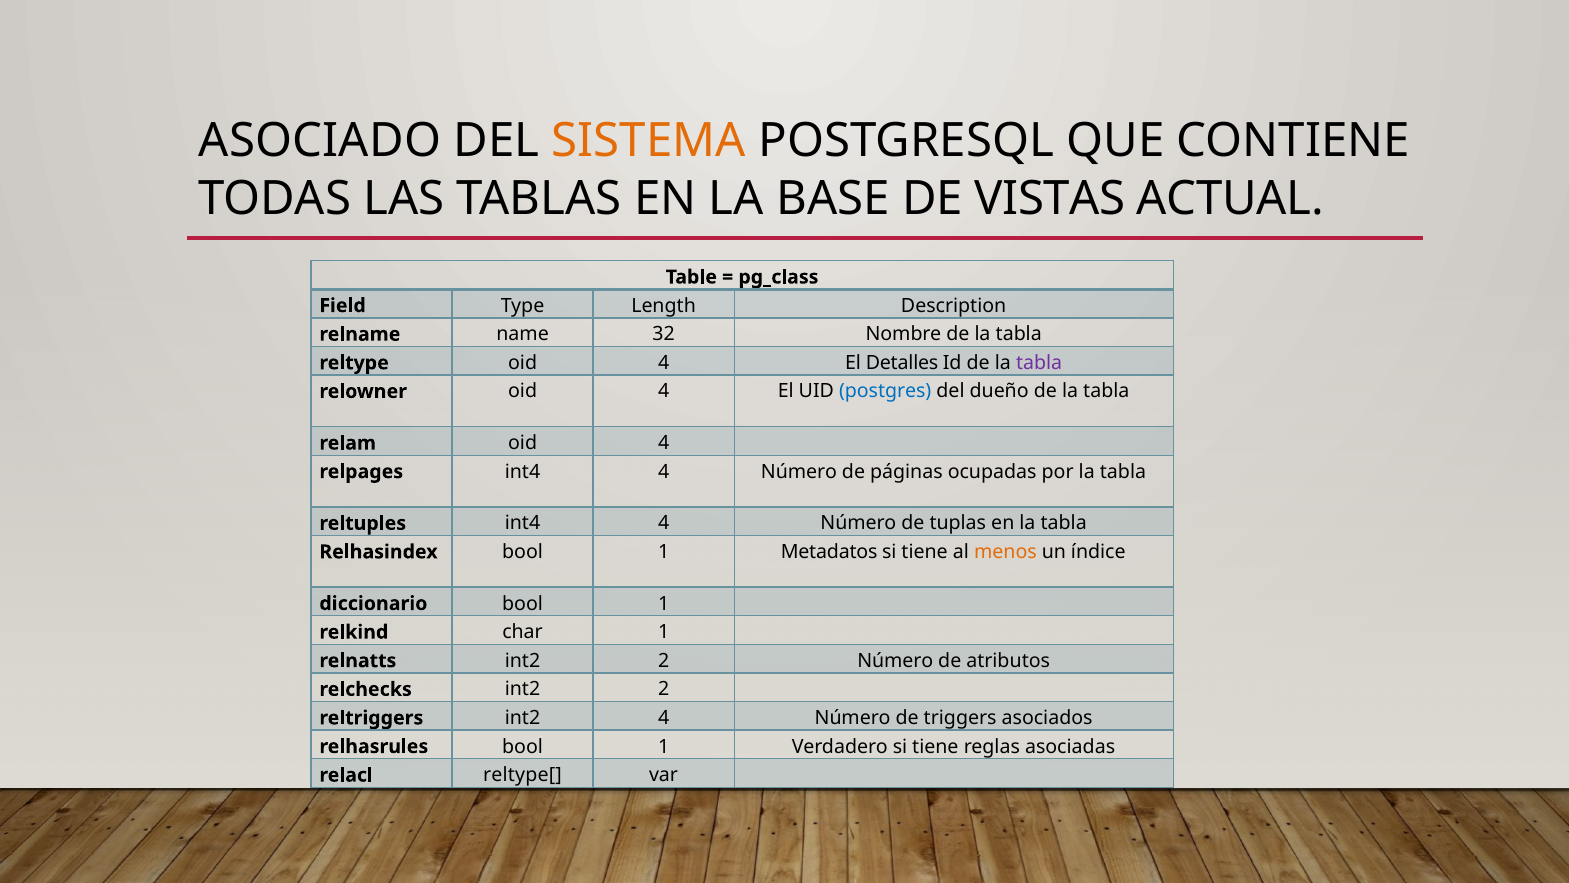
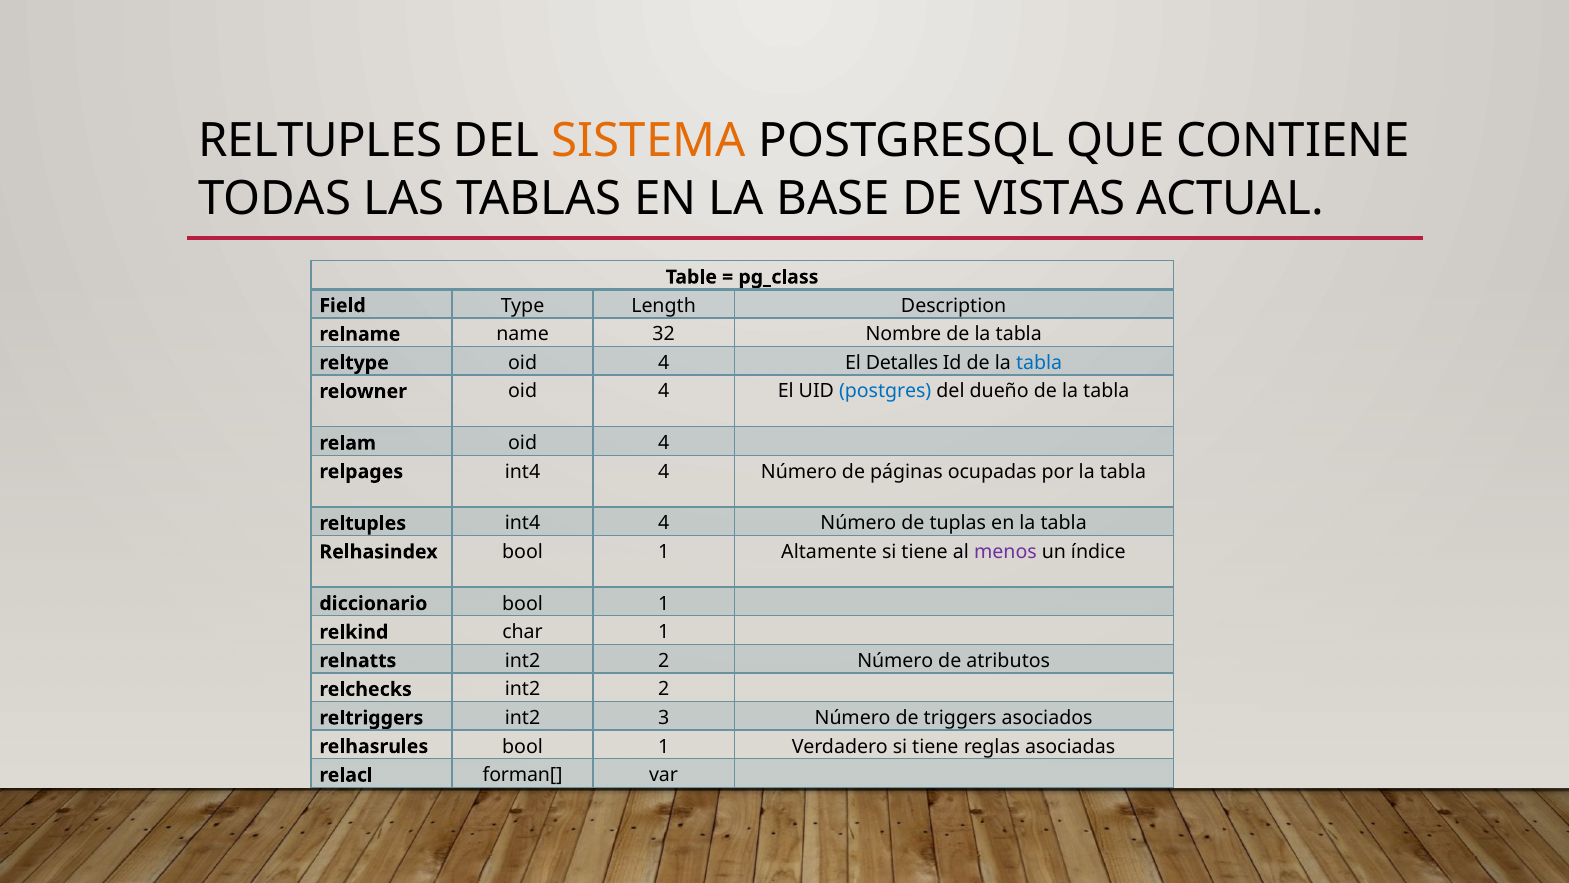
ASOCIADO at (320, 140): ASOCIADO -> RELTUPLES
tabla at (1039, 363) colour: purple -> blue
Metadatos: Metadatos -> Altamente
menos colour: orange -> purple
int2 4: 4 -> 3
reltype[: reltype[ -> forman[
